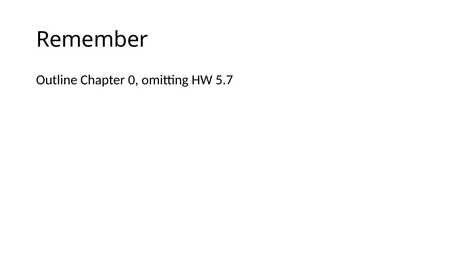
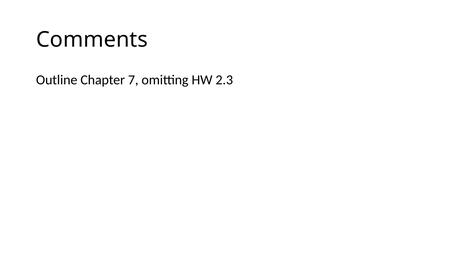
Remember: Remember -> Comments
0: 0 -> 7
5.7: 5.7 -> 2.3
